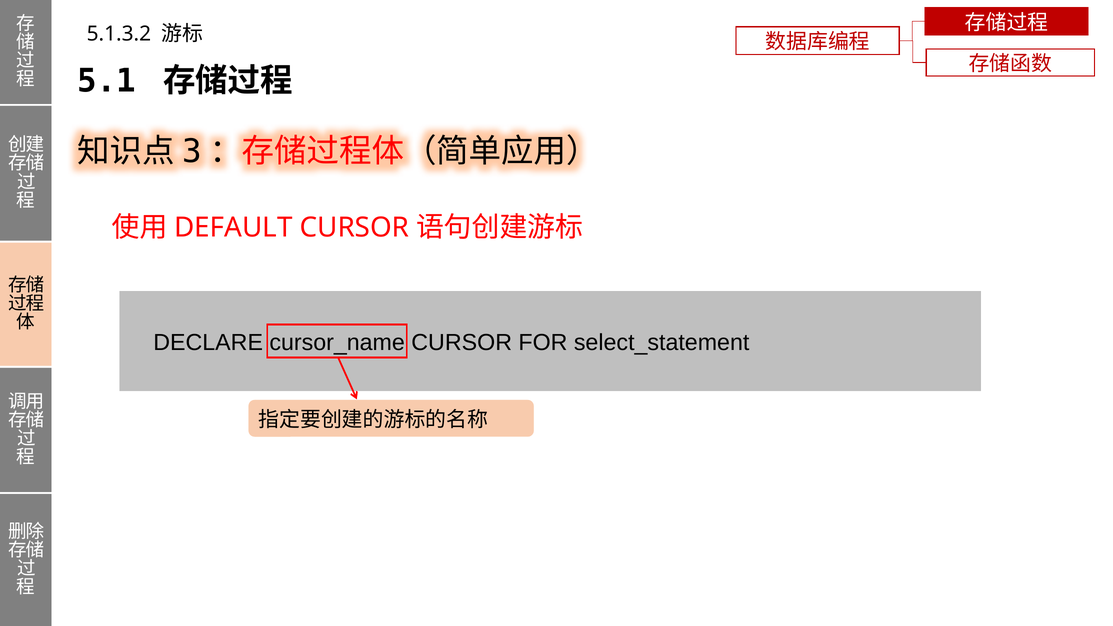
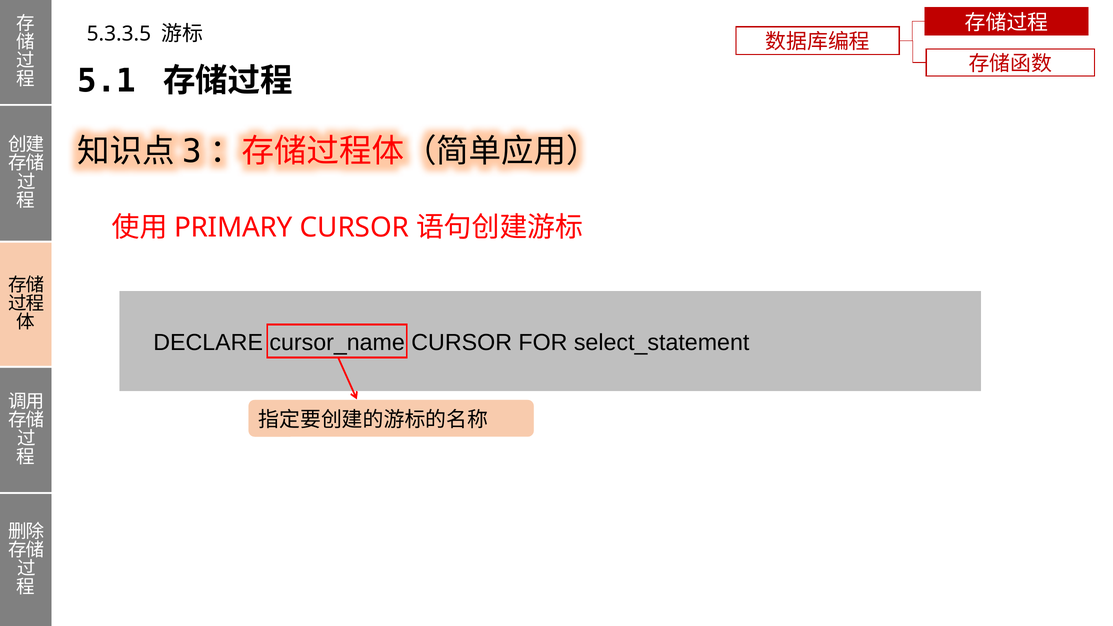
5.1.3.2: 5.1.3.2 -> 5.3.3.5
DEFAULT: DEFAULT -> PRIMARY
